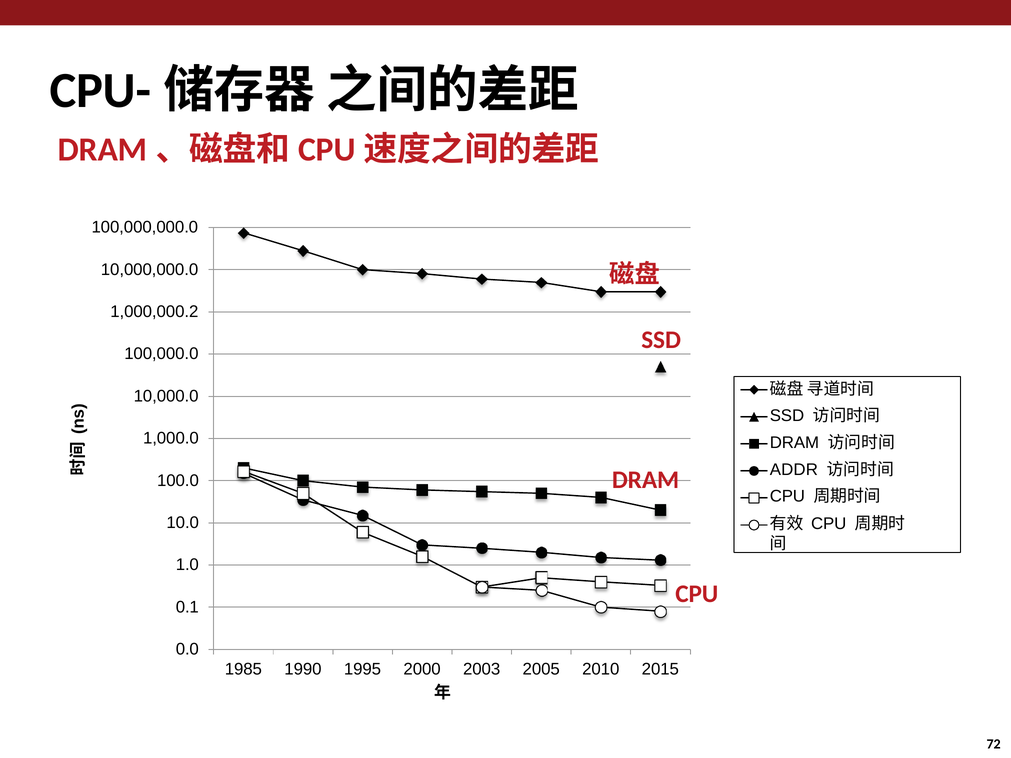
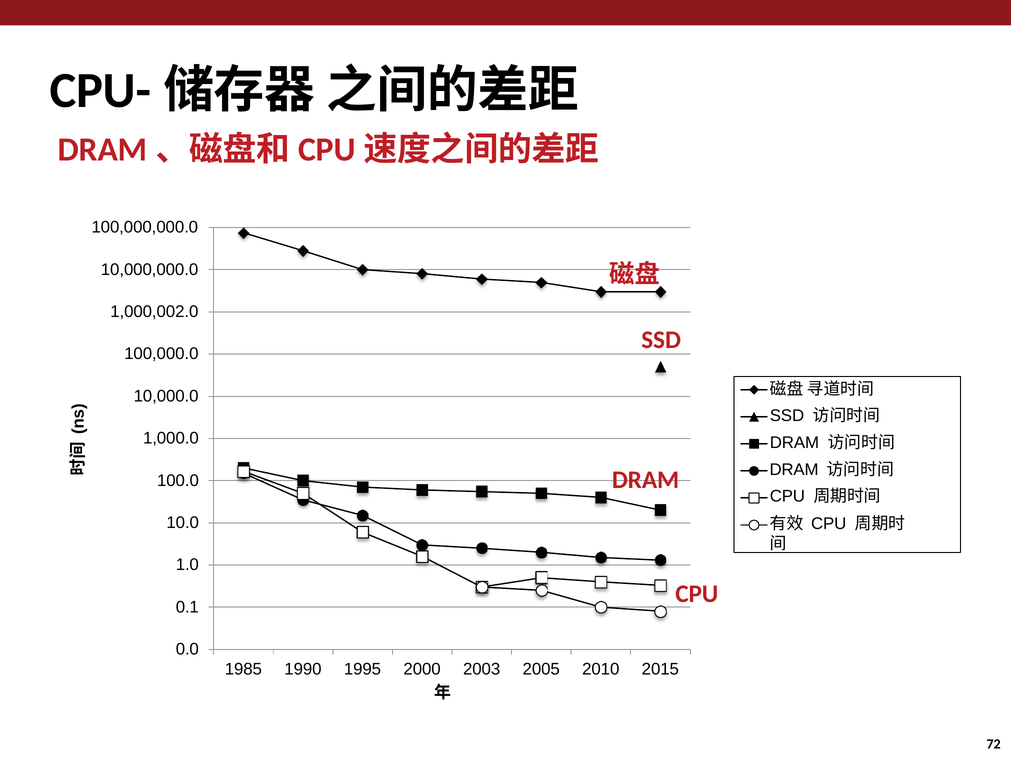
1,000,000.2: 1,000,000.2 -> 1,000,002.0
ADDR at (794, 470): ADDR -> DRAM
